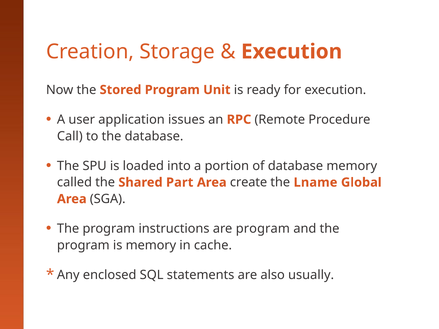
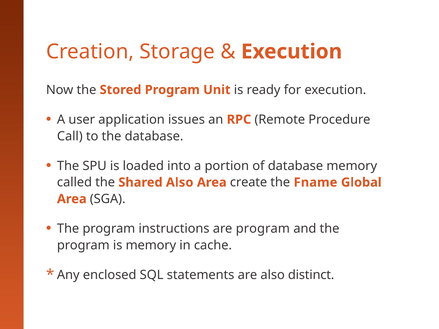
Shared Part: Part -> Also
Lname: Lname -> Fname
usually: usually -> distinct
